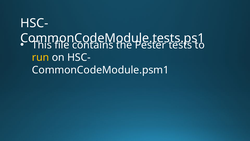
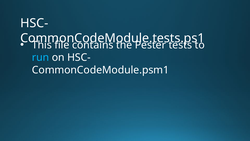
run colour: yellow -> light blue
